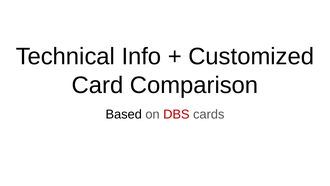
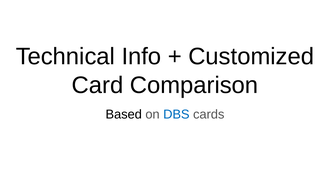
DBS colour: red -> blue
